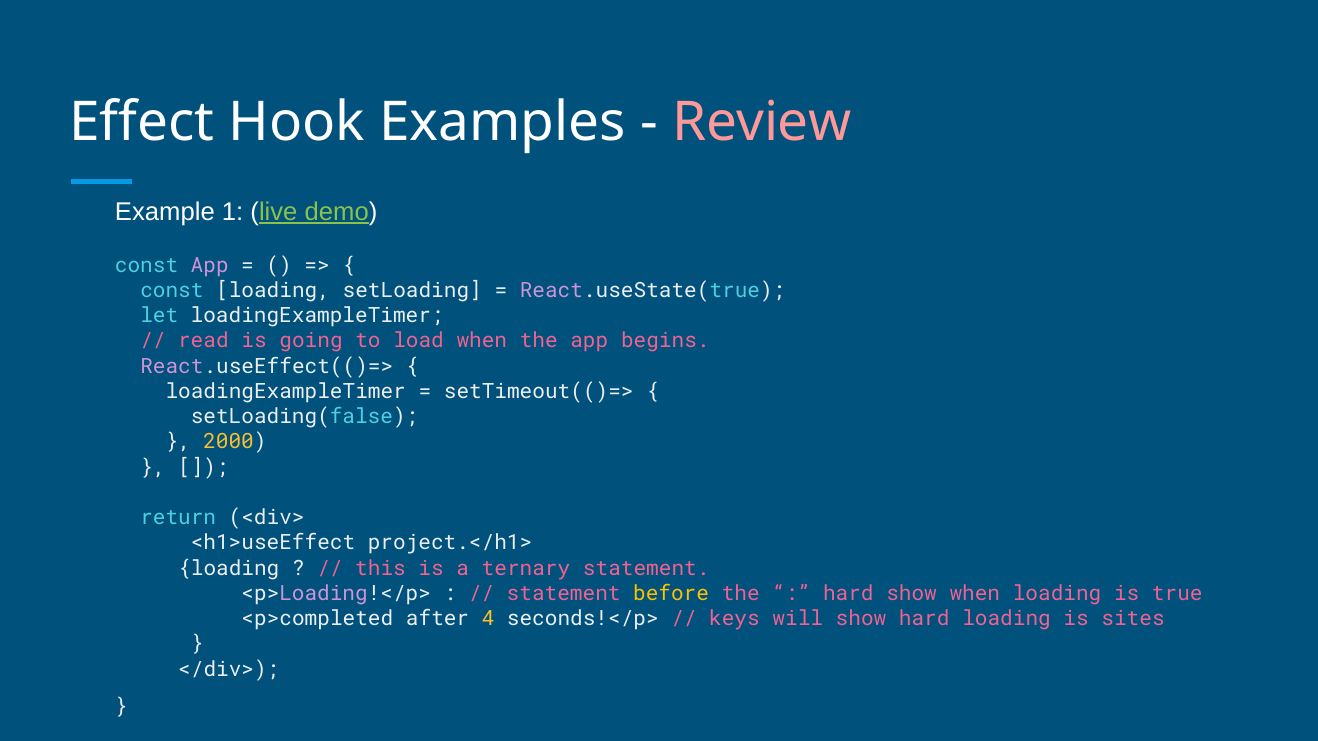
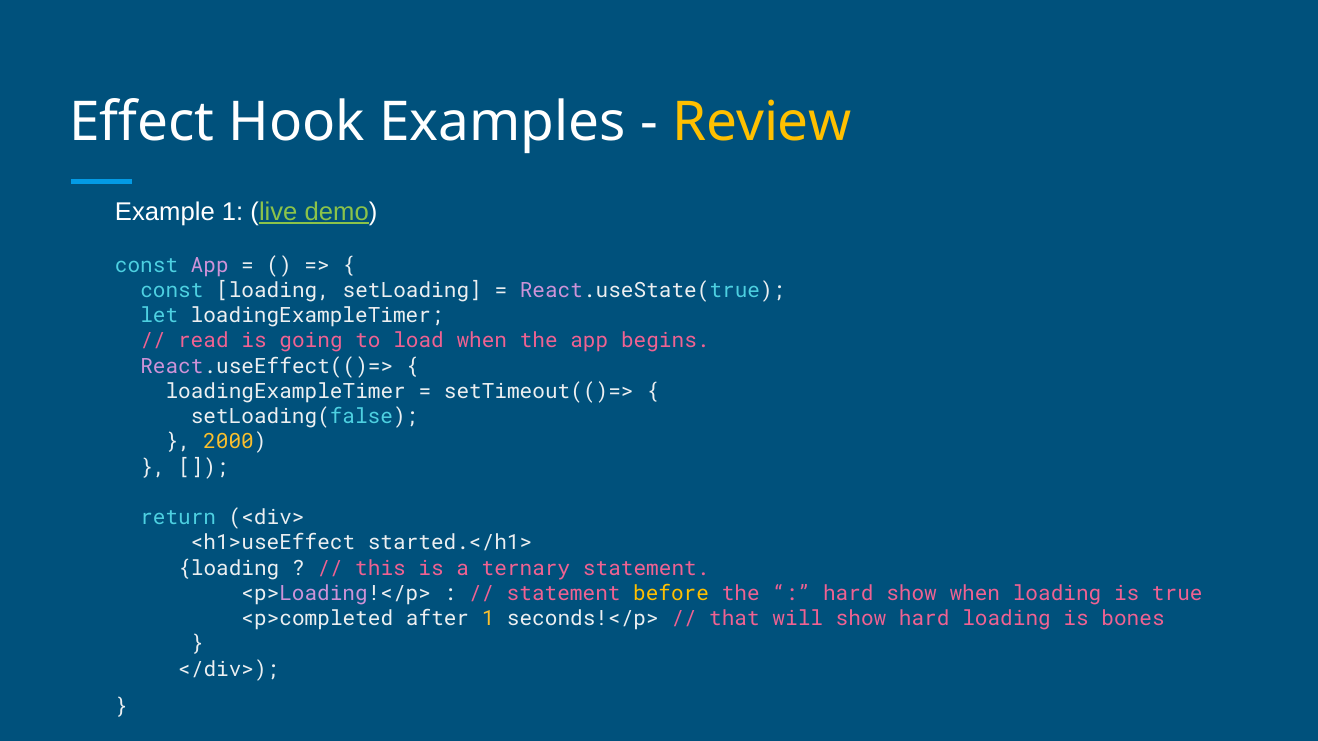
Review colour: pink -> yellow
project.</h1>: project.</h1> -> started.</h1>
after 4: 4 -> 1
keys: keys -> that
sites: sites -> bones
